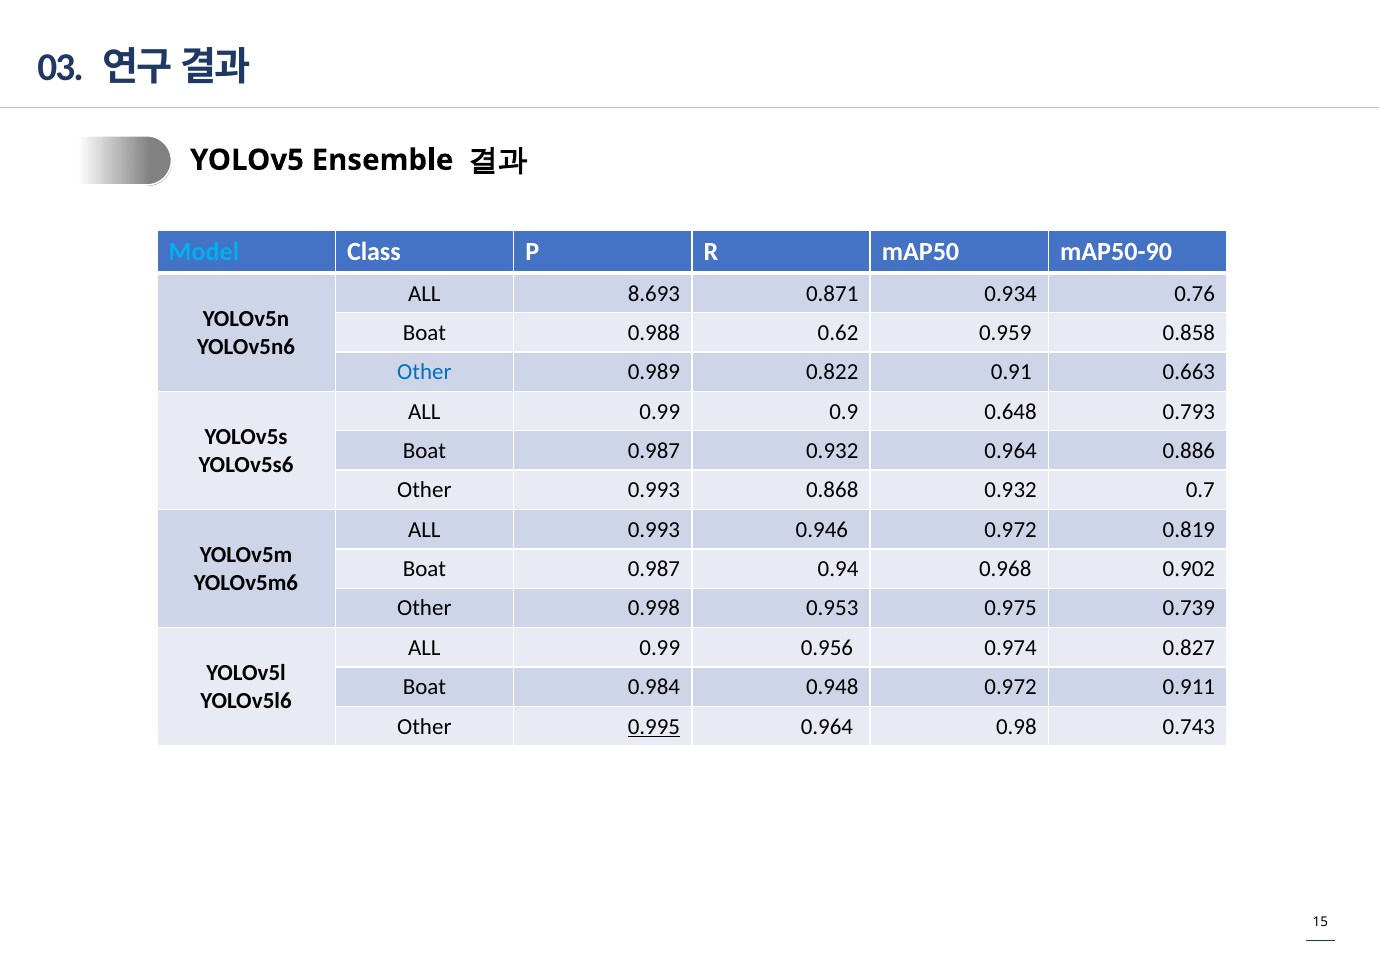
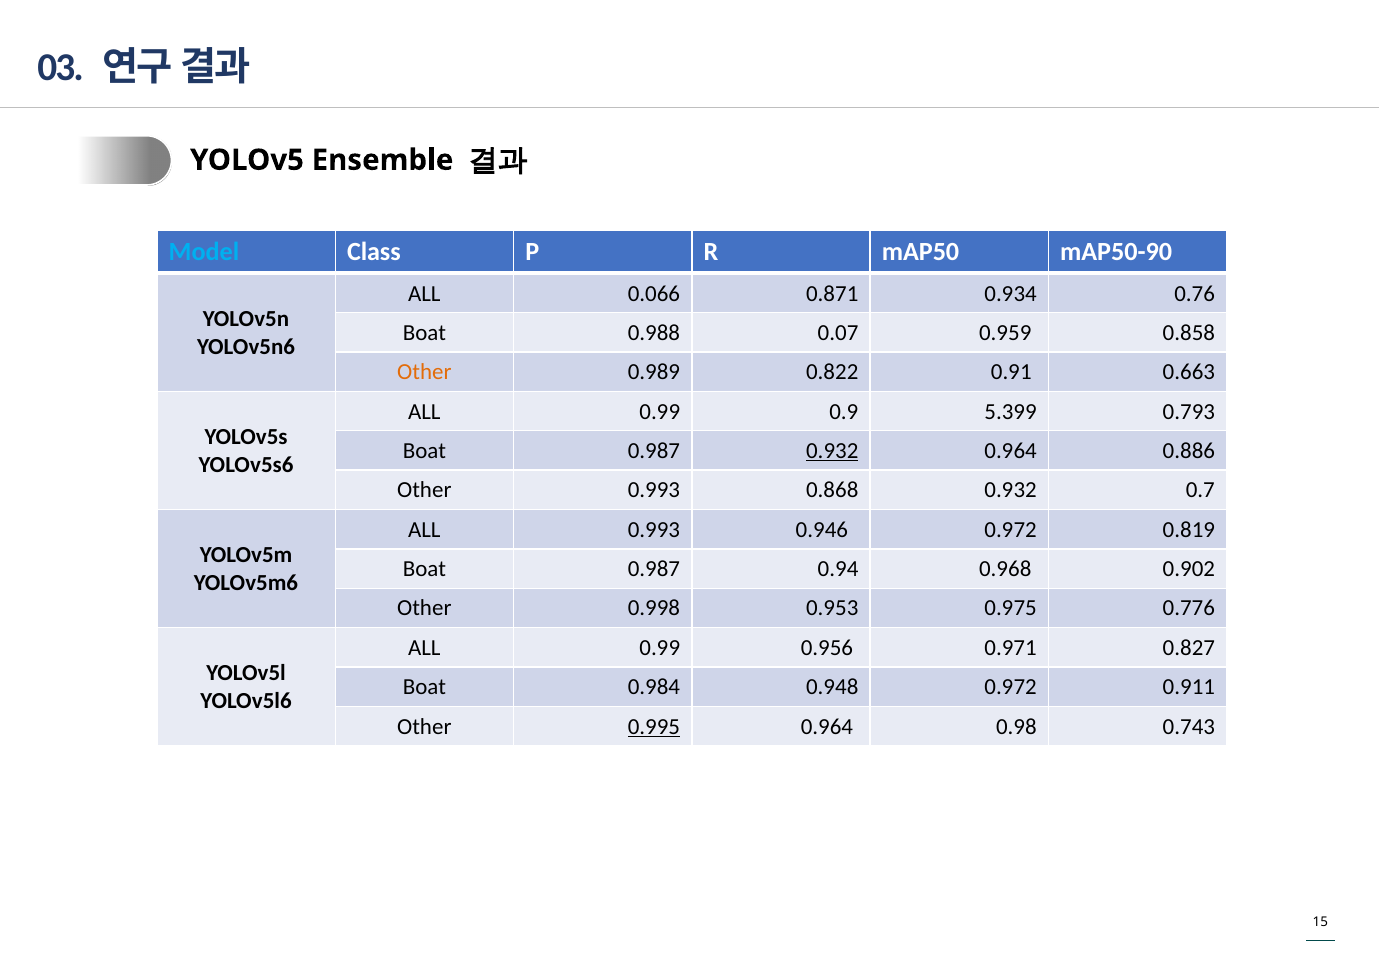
8.693: 8.693 -> 0.066
0.62: 0.62 -> 0.07
Other at (424, 372) colour: blue -> orange
0.648: 0.648 -> 5.399
0.932 at (832, 451) underline: none -> present
0.739: 0.739 -> 0.776
0.974: 0.974 -> 0.971
